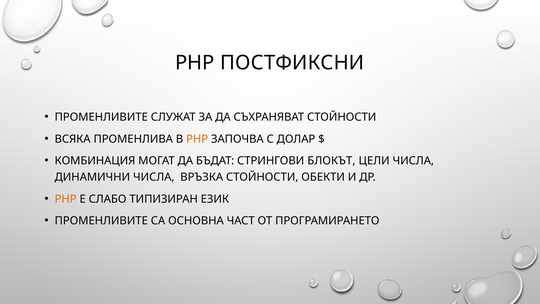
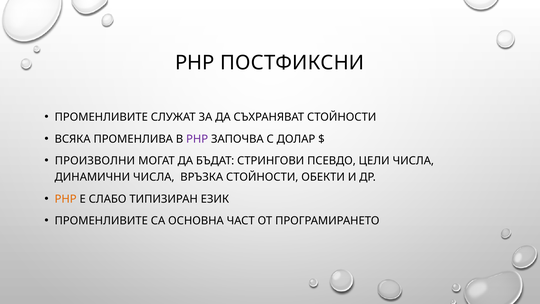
PHP at (197, 139) colour: orange -> purple
КОМБИНАЦИЯ: КОМБИНАЦИЯ -> ПРОИЗВОЛНИ
БЛОКЪТ: БЛОКЪТ -> ПСЕВДО
